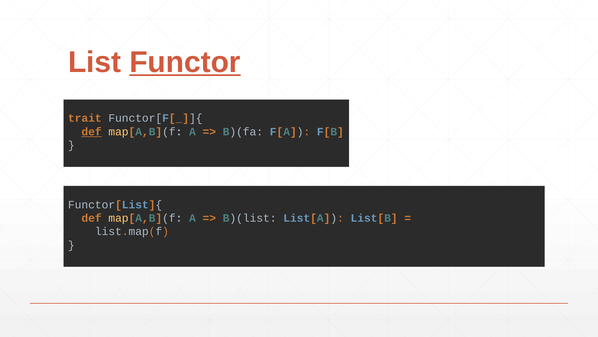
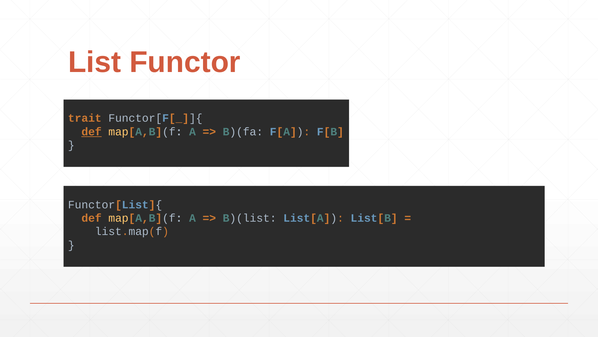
Functor underline: present -> none
